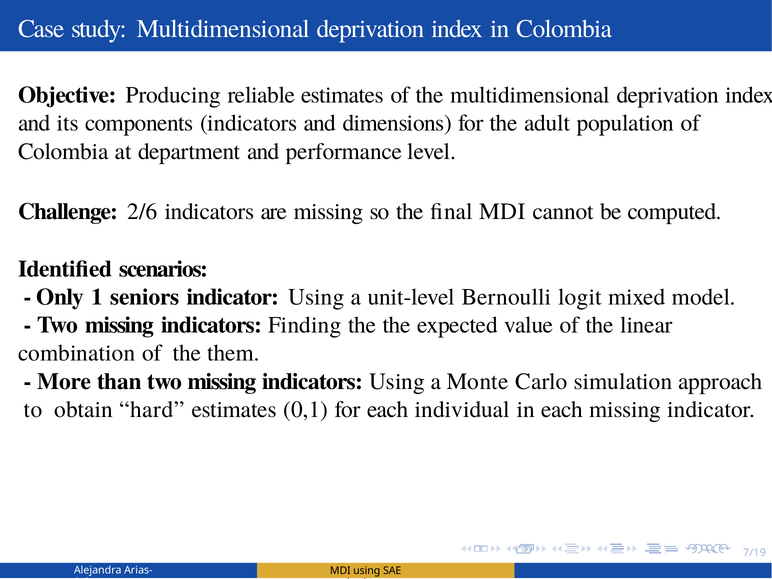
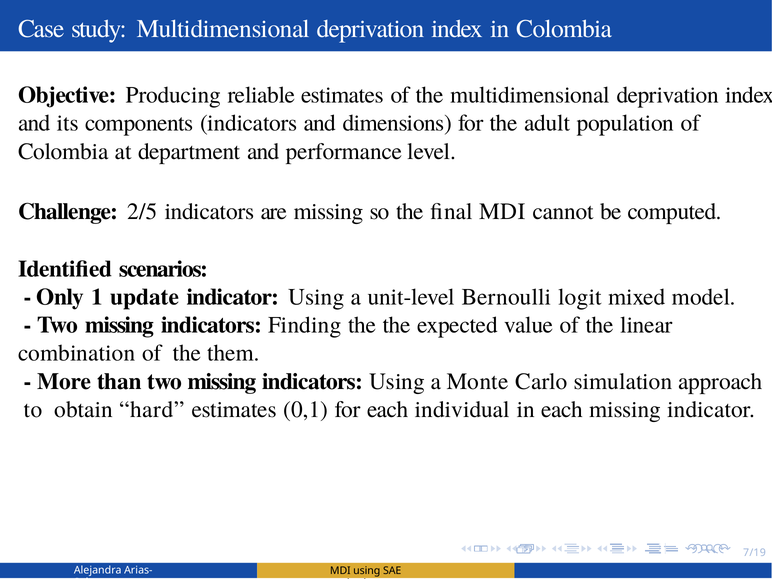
2/6: 2/6 -> 2/5
seniors: seniors -> update
